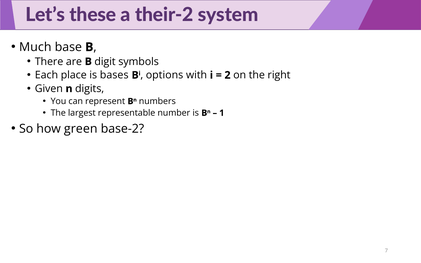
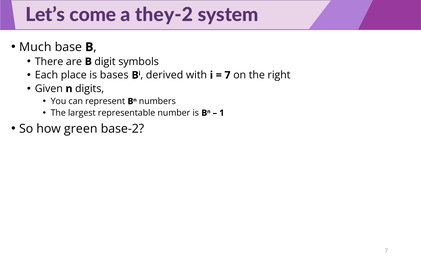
these: these -> come
their-2: their-2 -> they-2
options: options -> derived
2 at (228, 75): 2 -> 7
